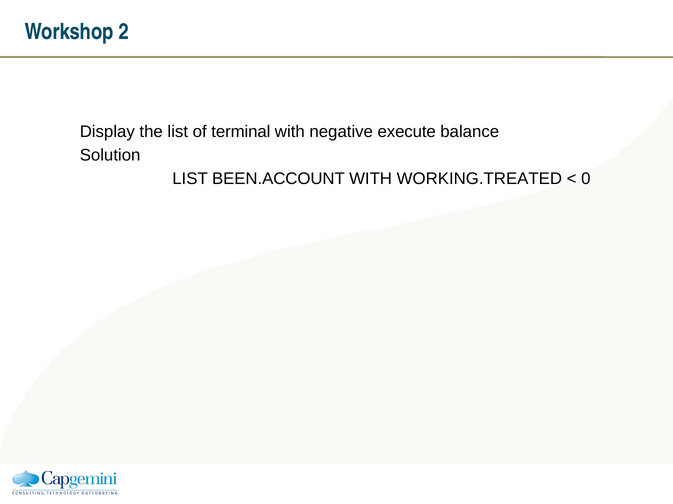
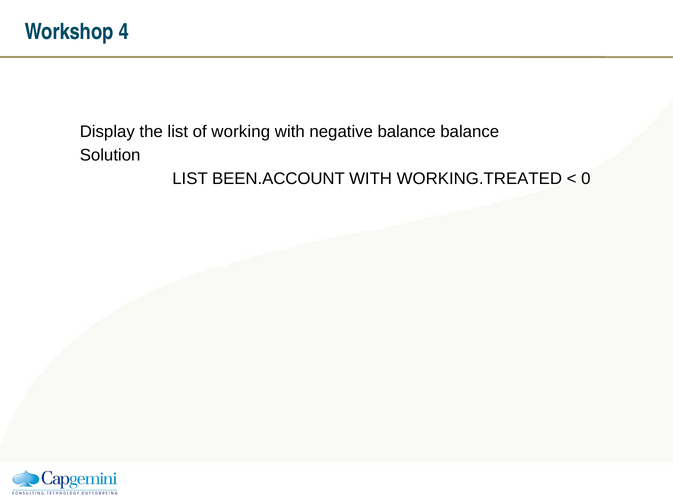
2: 2 -> 4
terminal: terminal -> working
negative execute: execute -> balance
